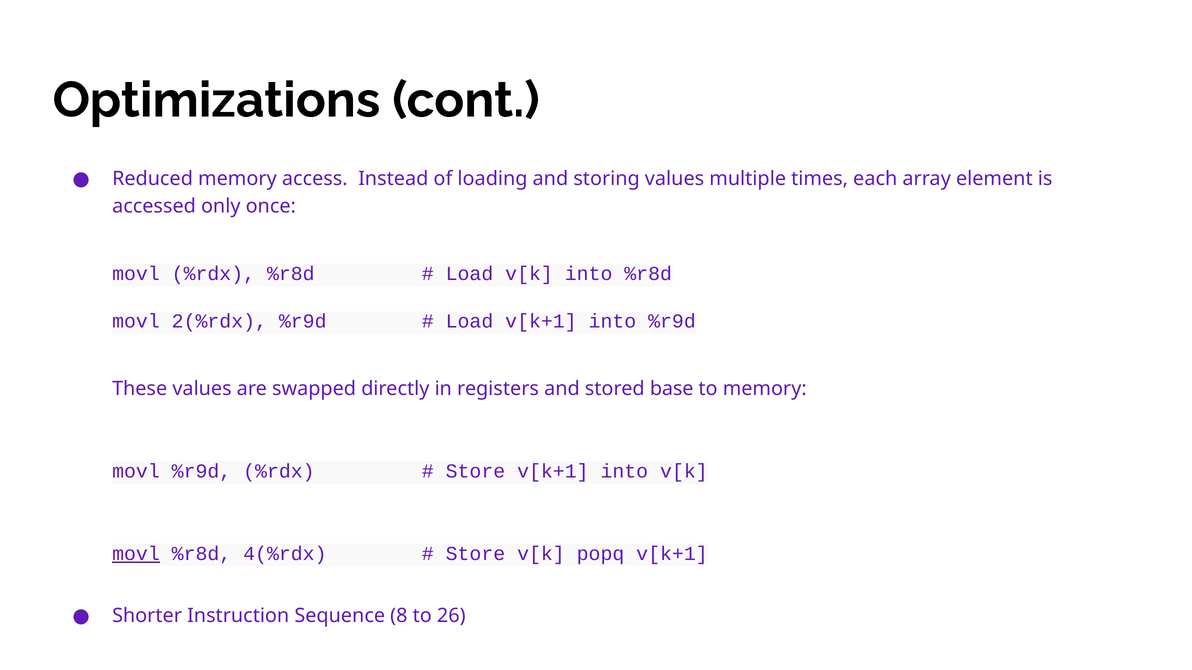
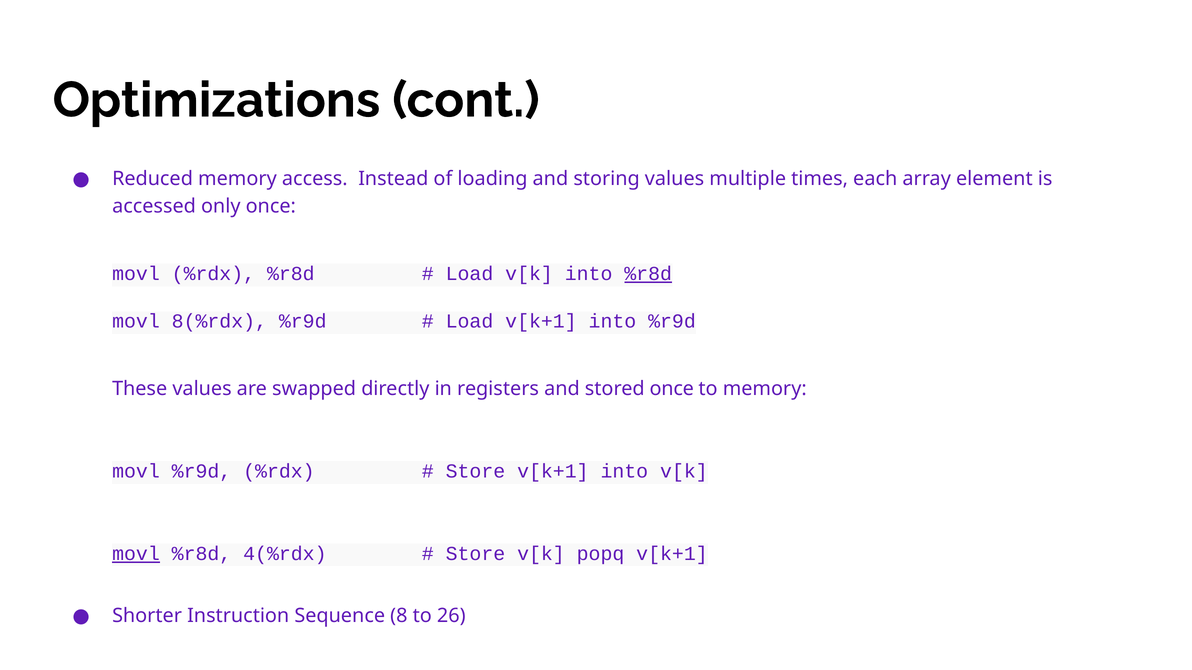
%r8d at (648, 274) underline: none -> present
2(%rdx: 2(%rdx -> 8(%rdx
stored base: base -> once
